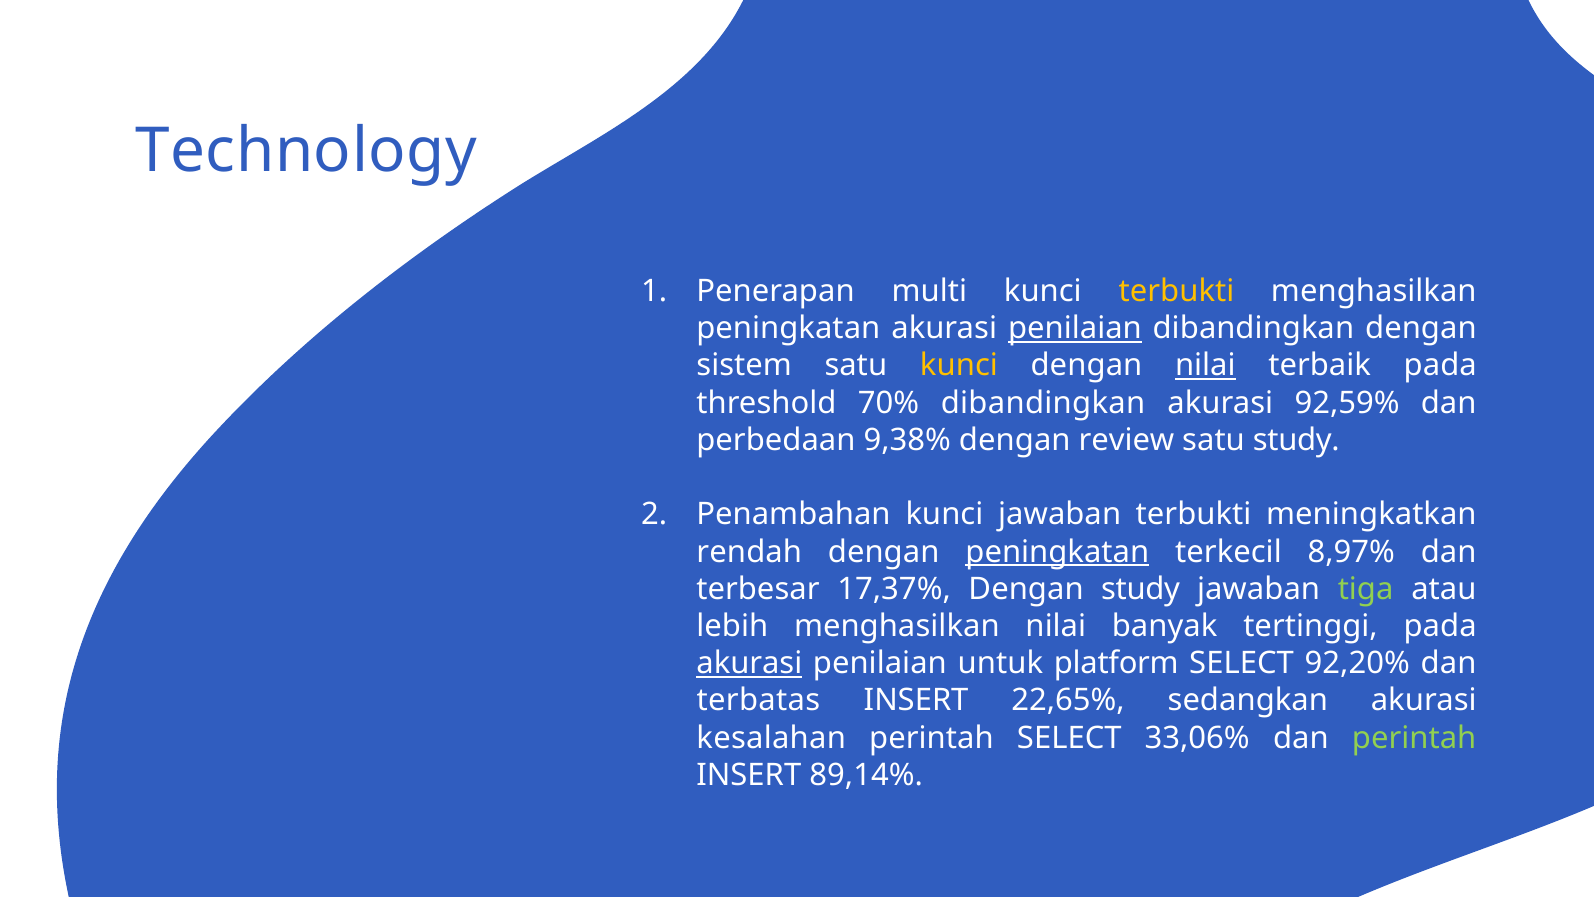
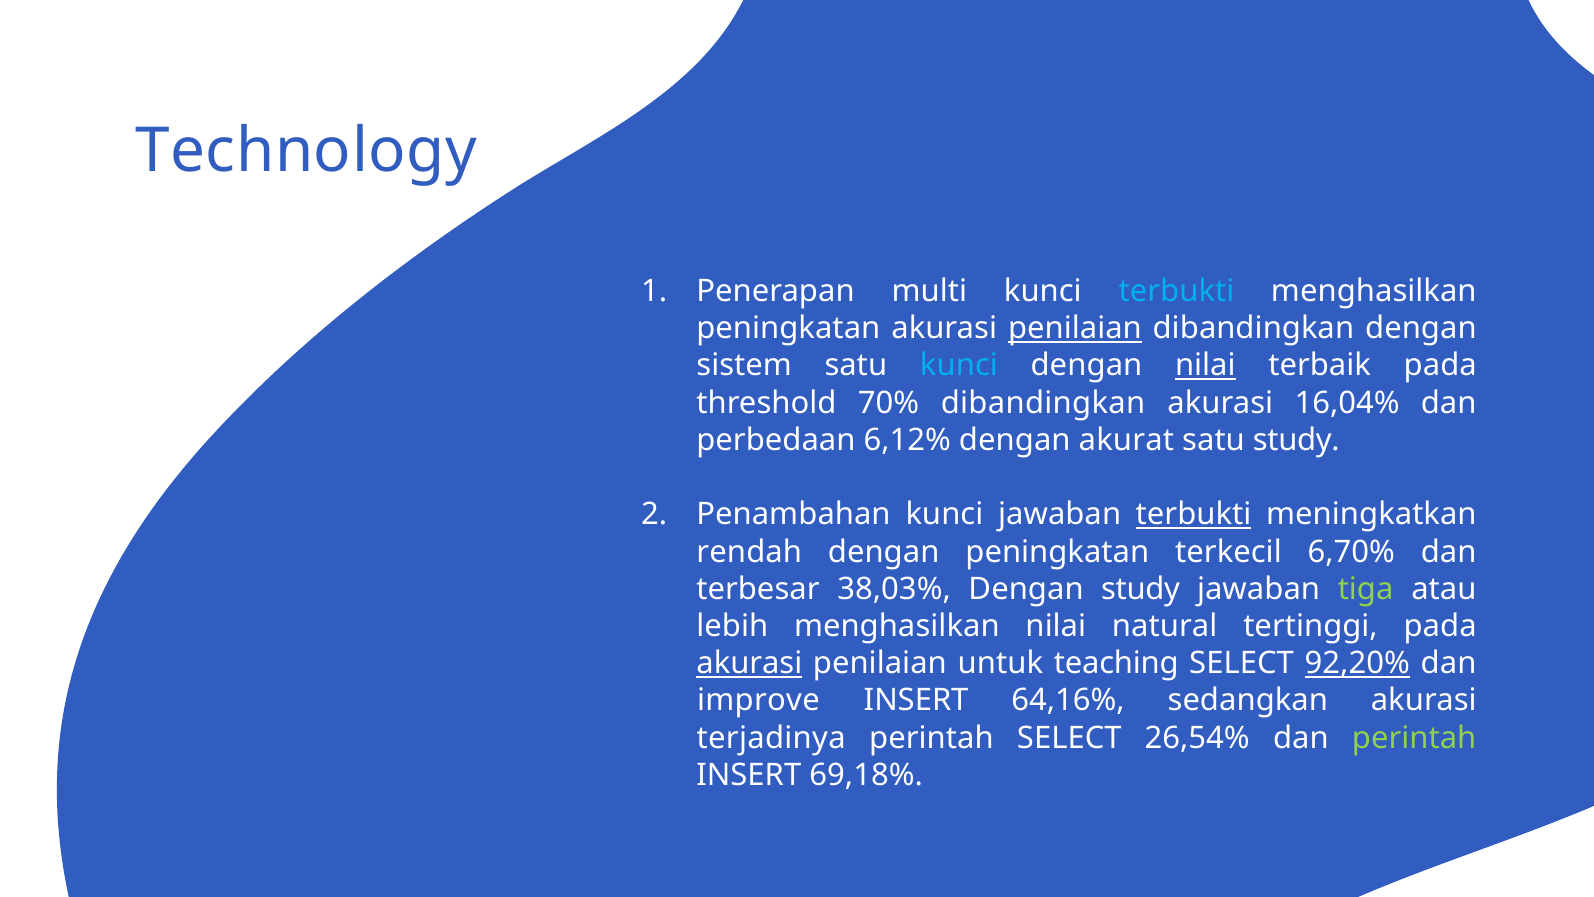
terbukti at (1176, 291) colour: yellow -> light blue
kunci at (959, 365) colour: yellow -> light blue
92,59%: 92,59% -> 16,04%
9,38%: 9,38% -> 6,12%
review: review -> akurat
terbukti at (1194, 514) underline: none -> present
peningkatan at (1057, 552) underline: present -> none
8,97%: 8,97% -> 6,70%
17,37%: 17,37% -> 38,03%
banyak: banyak -> natural
platform: platform -> teaching
92,20% underline: none -> present
terbatas: terbatas -> improve
22,65%: 22,65% -> 64,16%
kesalahan: kesalahan -> terjadinya
33,06%: 33,06% -> 26,54%
89,14%: 89,14% -> 69,18%
